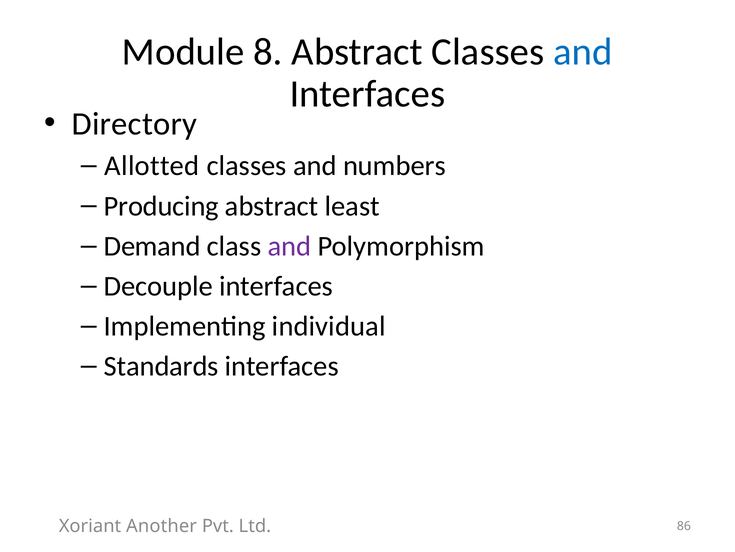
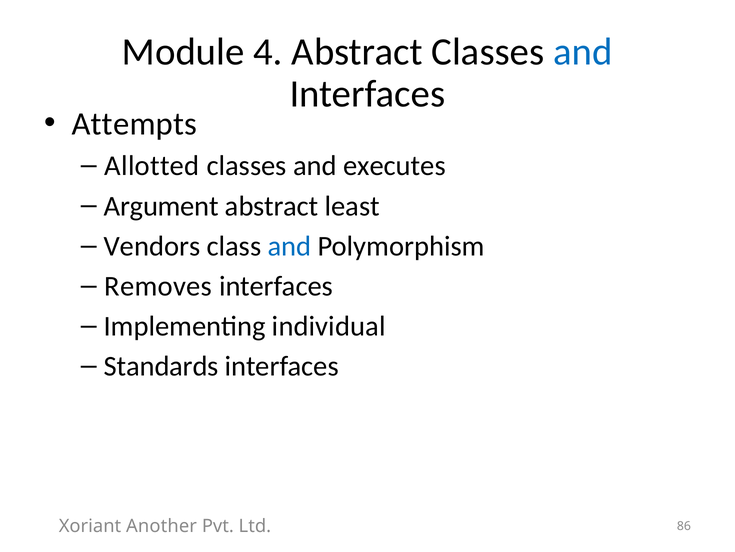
8: 8 -> 4
Directory: Directory -> Attempts
numbers: numbers -> executes
Producing: Producing -> Argument
Demand: Demand -> Vendors
and at (289, 246) colour: purple -> blue
Decouple: Decouple -> Removes
